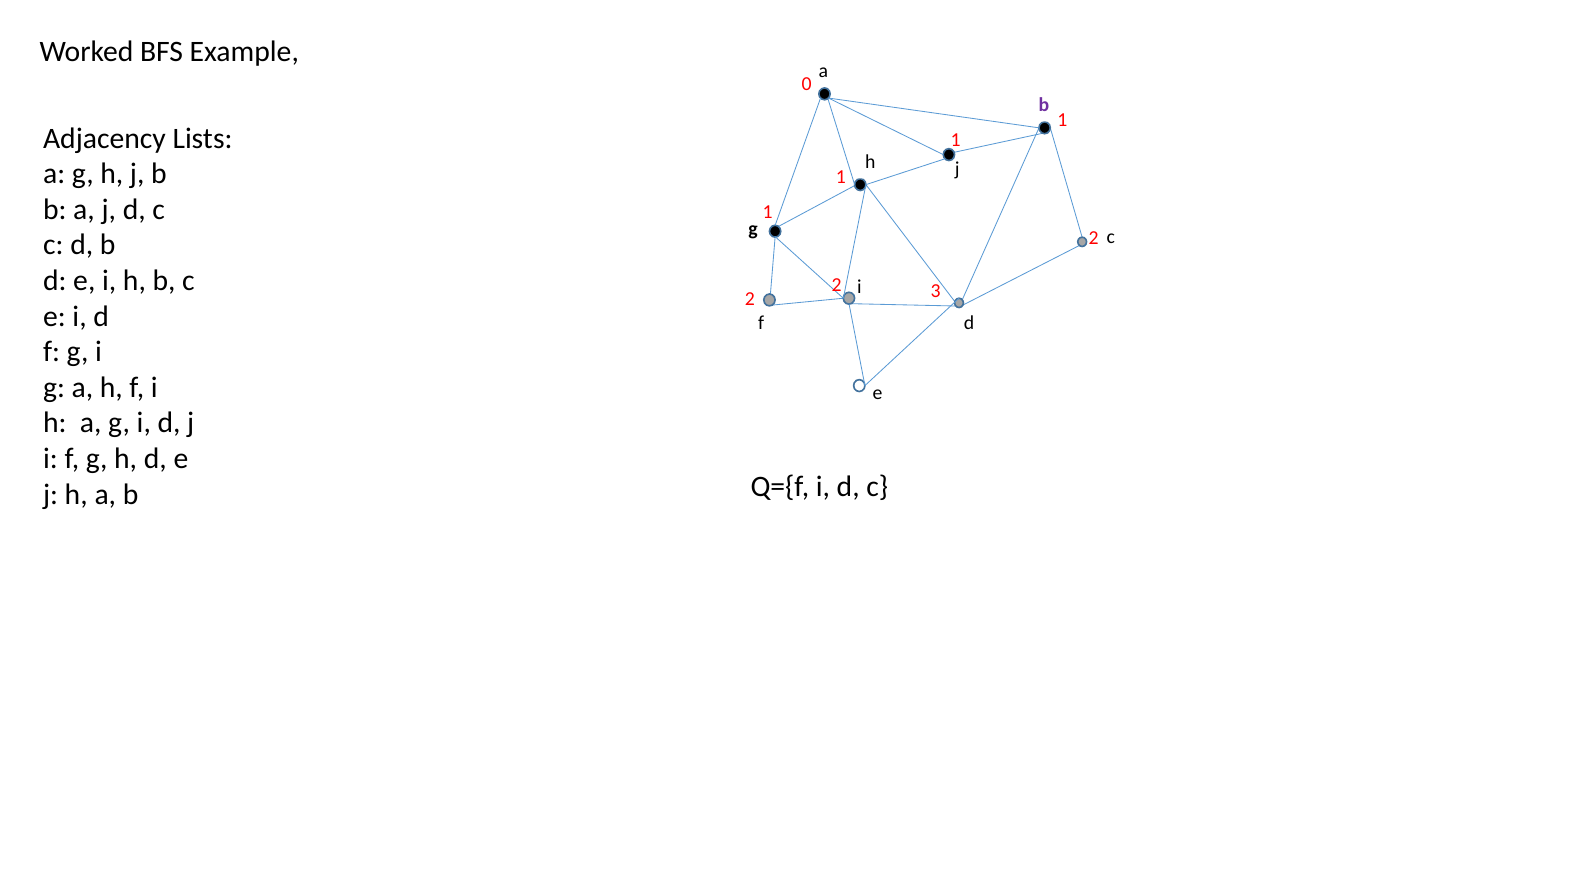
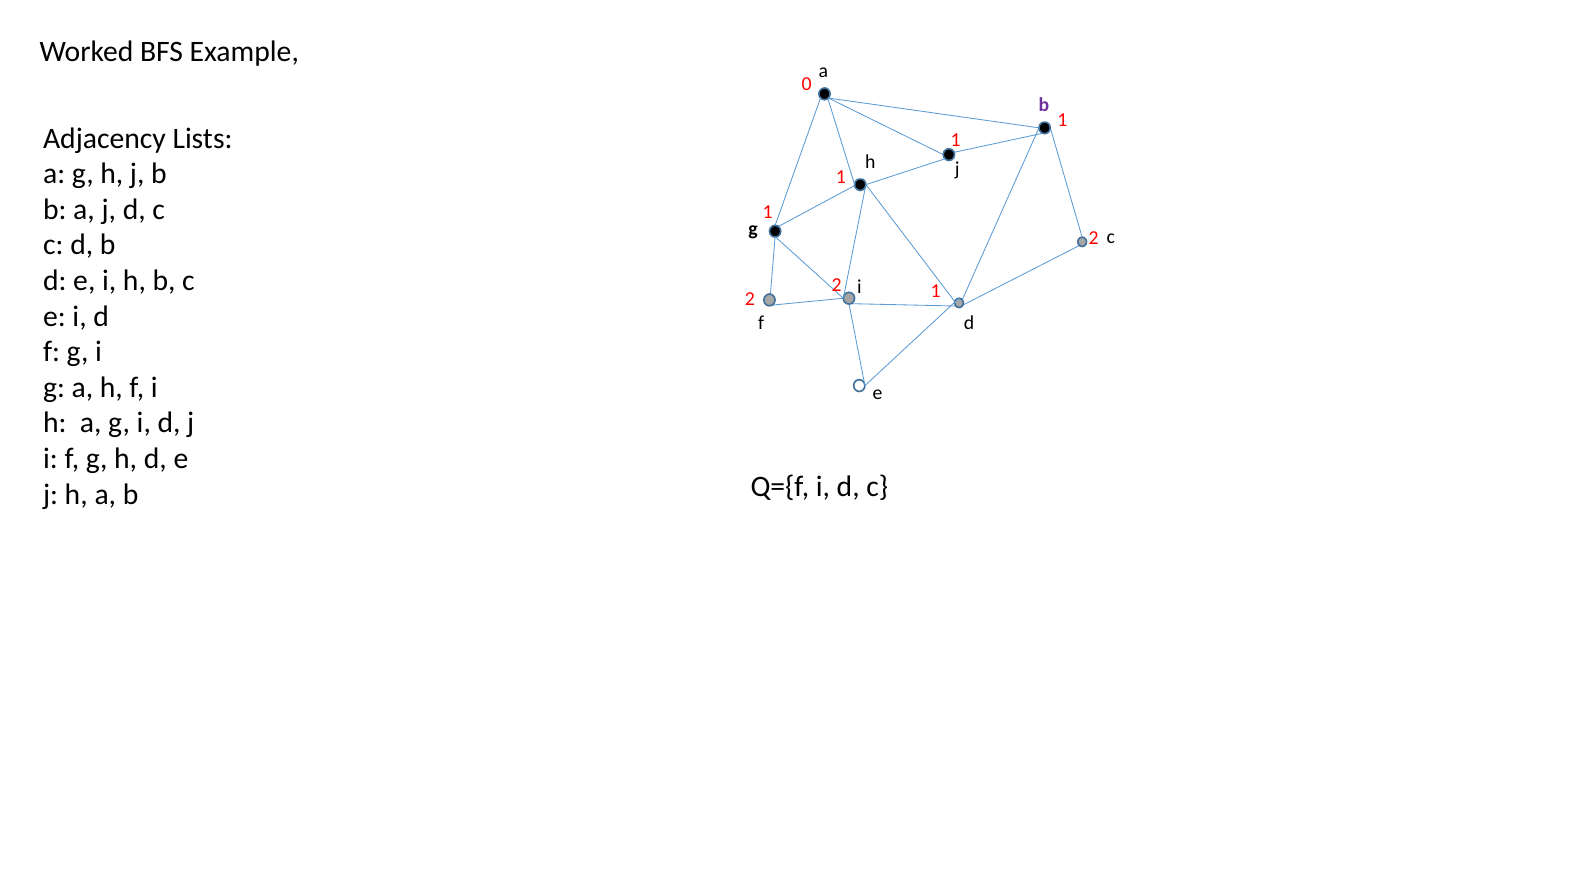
2 3: 3 -> 1
